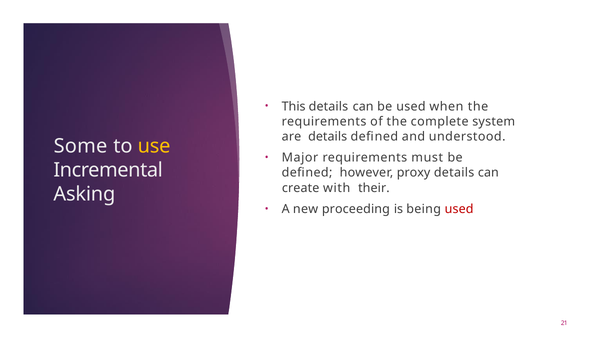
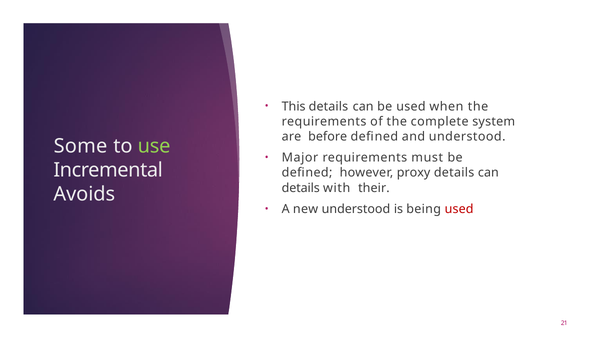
are details: details -> before
use colour: yellow -> light green
create at (301, 188): create -> details
Asking: Asking -> Avoids
new proceeding: proceeding -> understood
